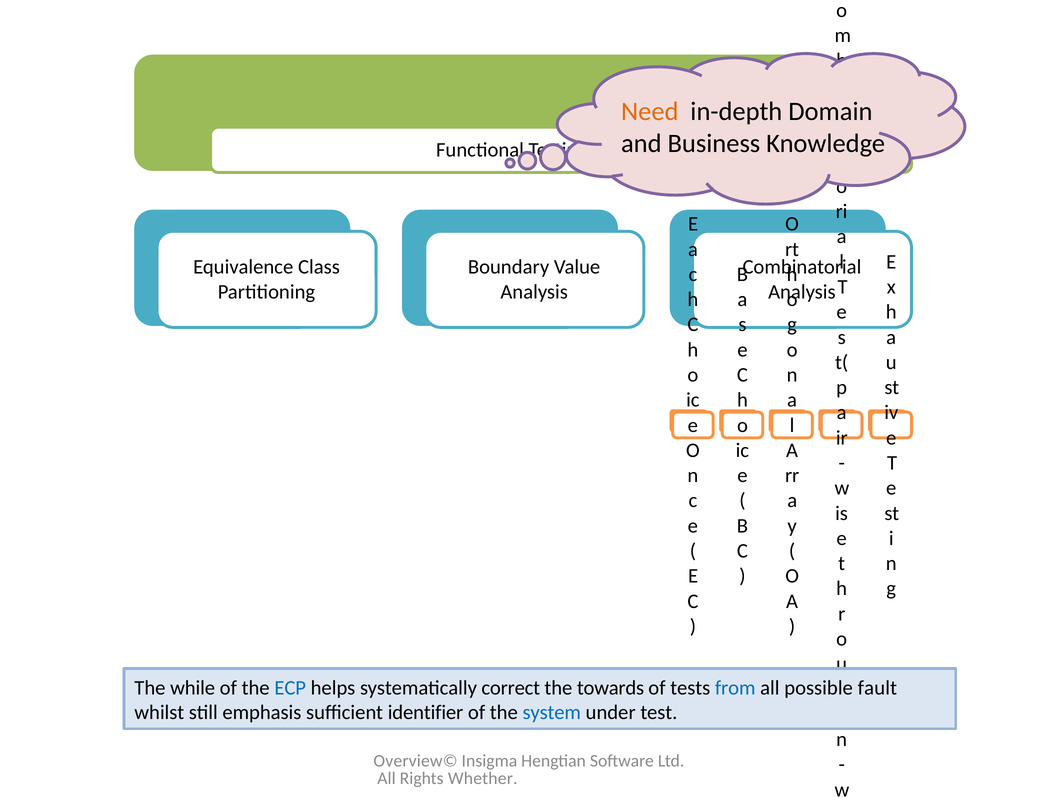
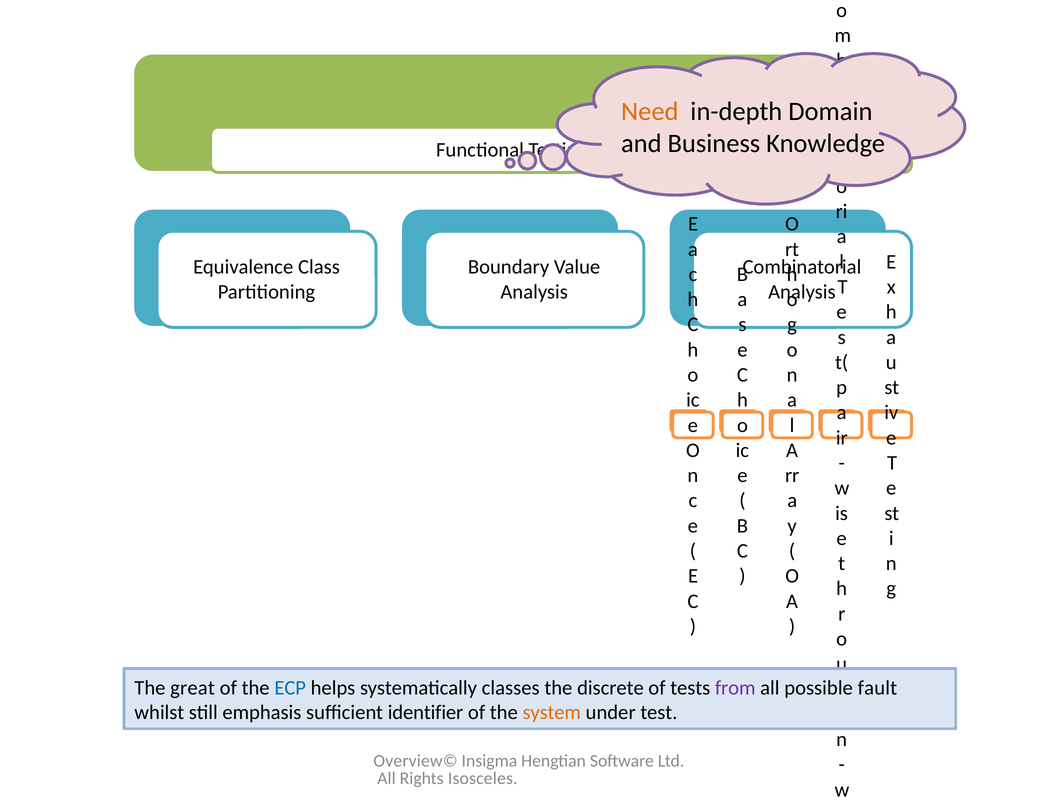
while: while -> great
correct: correct -> classes
towards: towards -> discrete
from colour: blue -> purple
system colour: blue -> orange
Whether: Whether -> Isosceles
